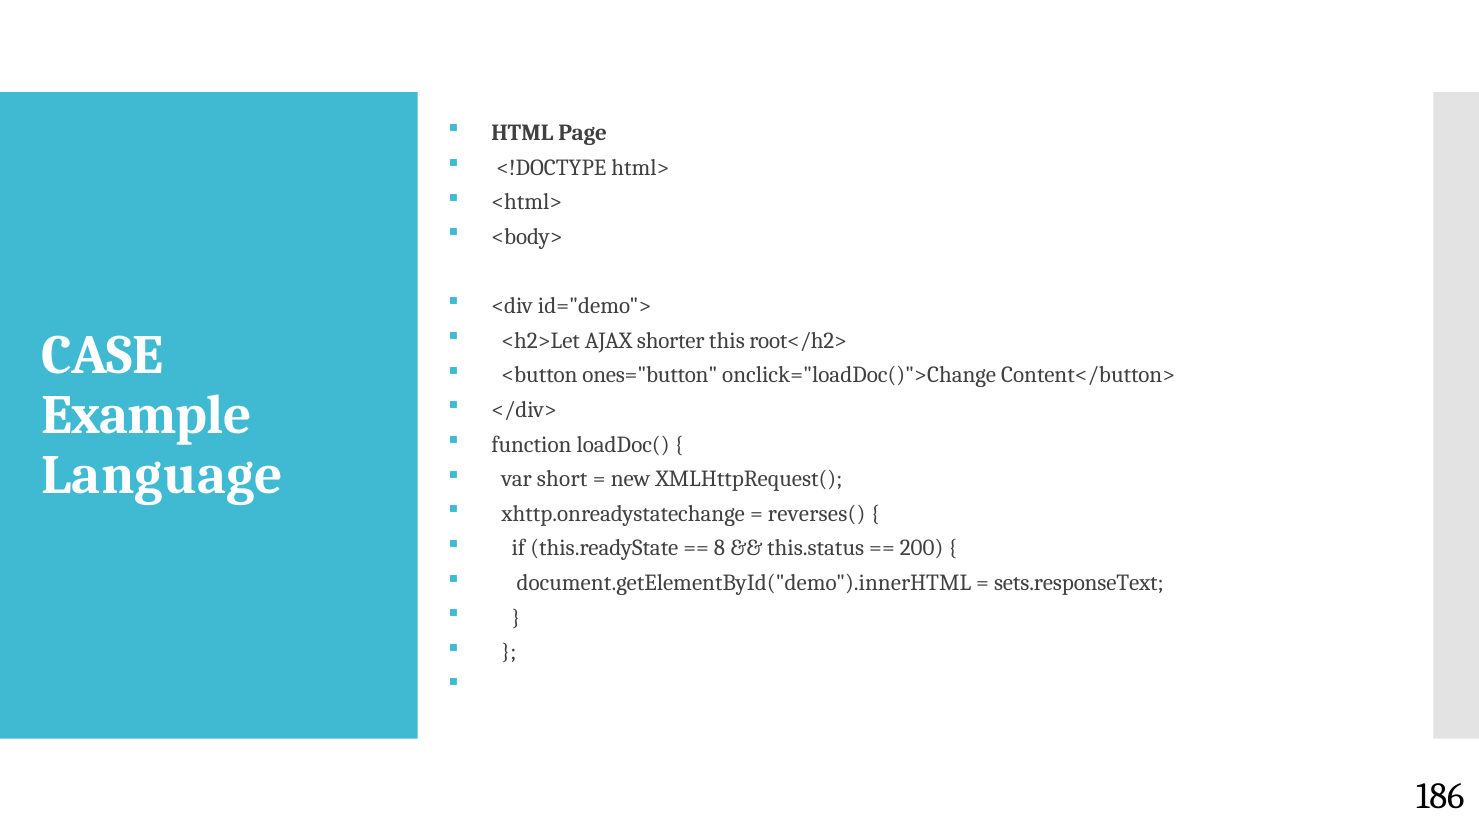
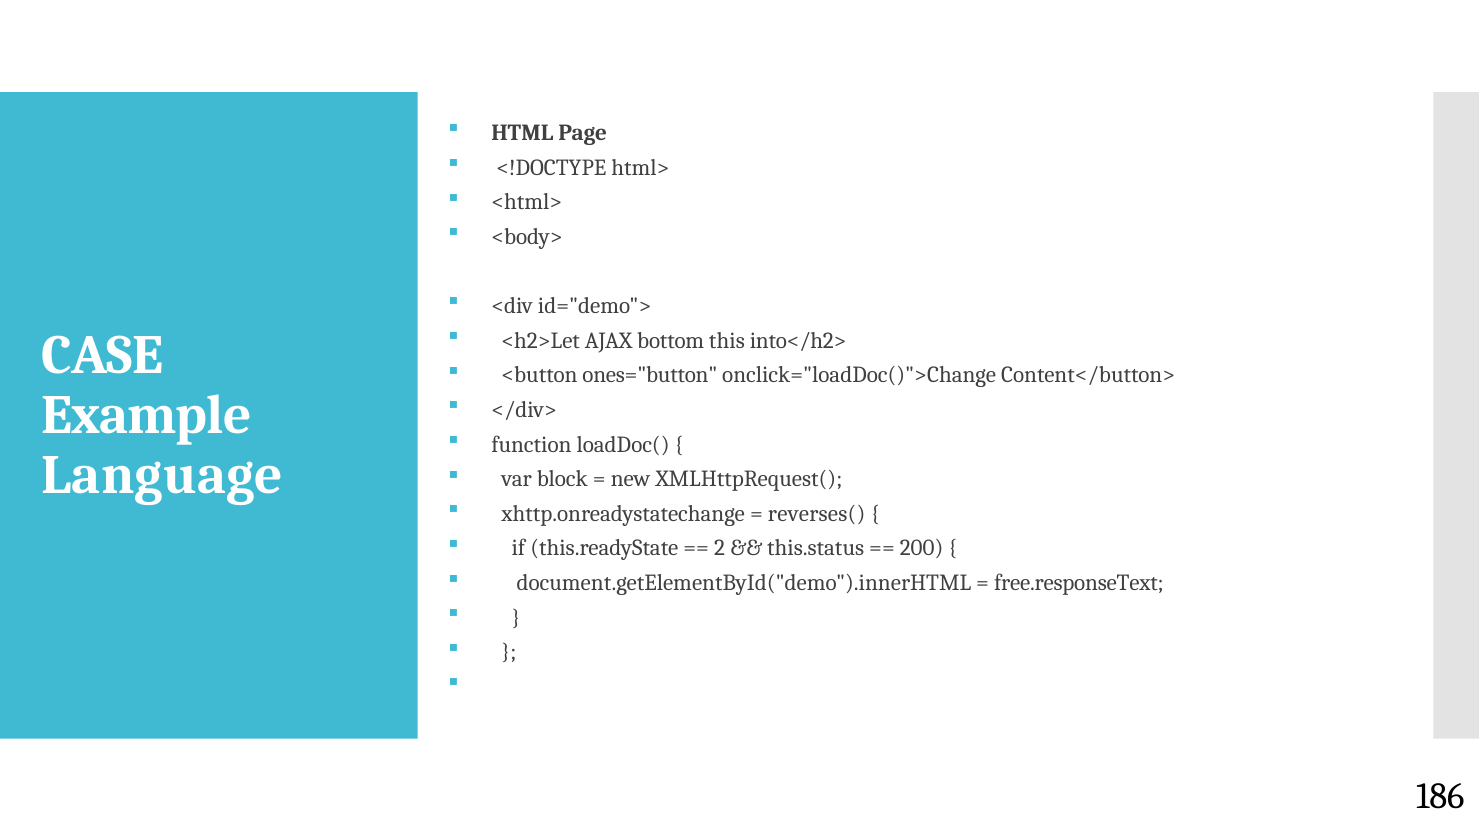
shorter: shorter -> bottom
root</h2>: root</h2> -> into</h2>
short: short -> block
8: 8 -> 2
sets.responseText: sets.responseText -> free.responseText
